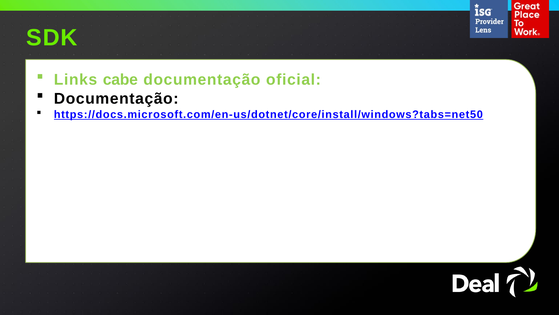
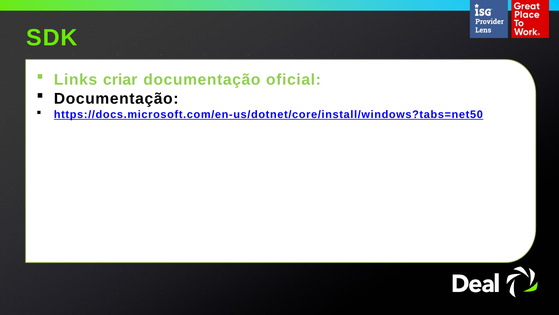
cabe: cabe -> criar
